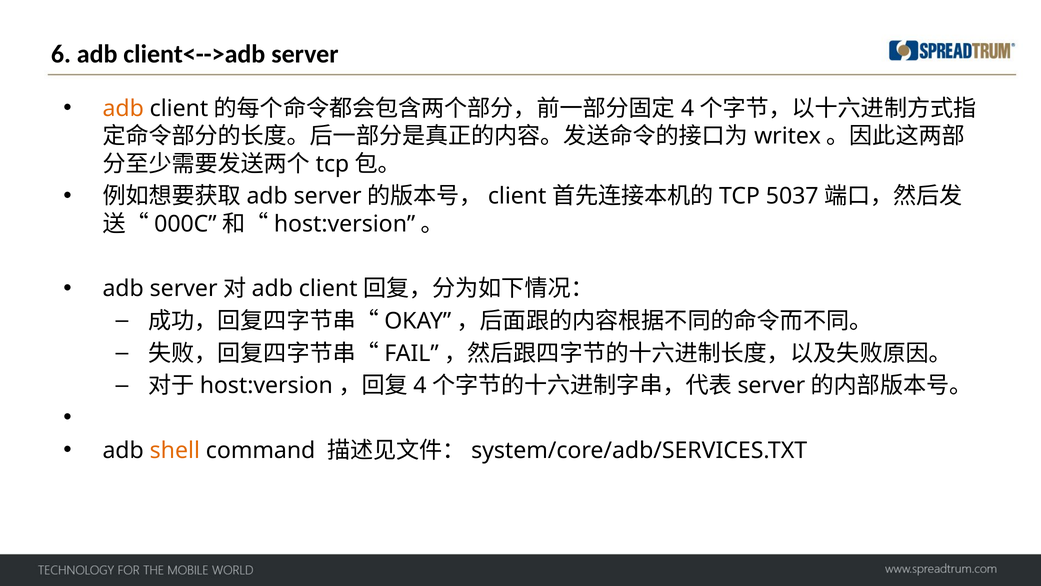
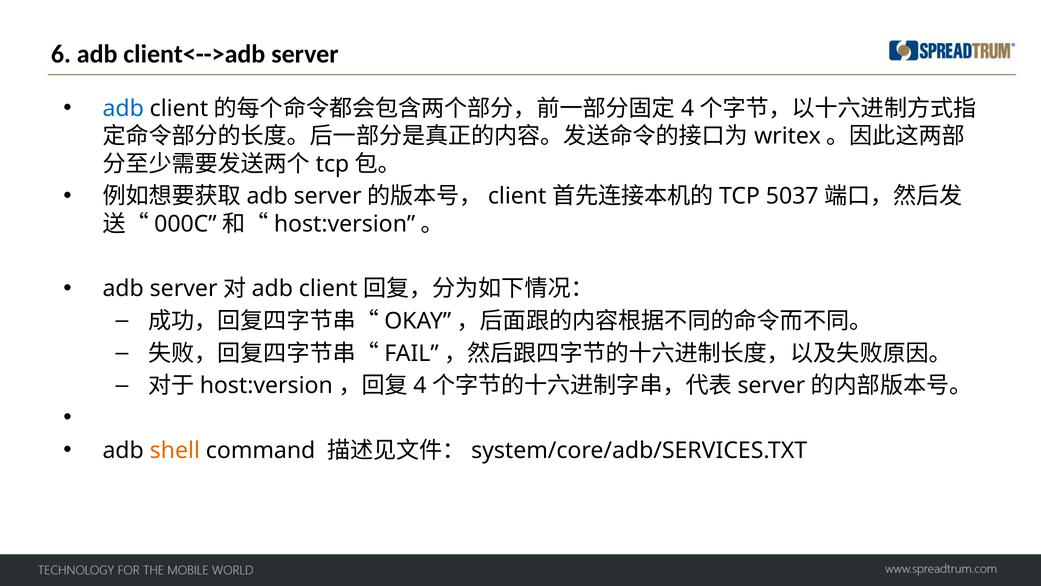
adb at (123, 108) colour: orange -> blue
